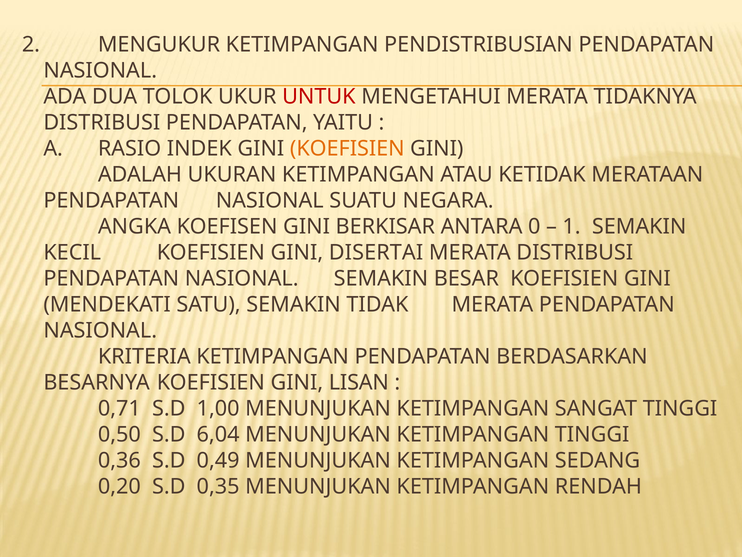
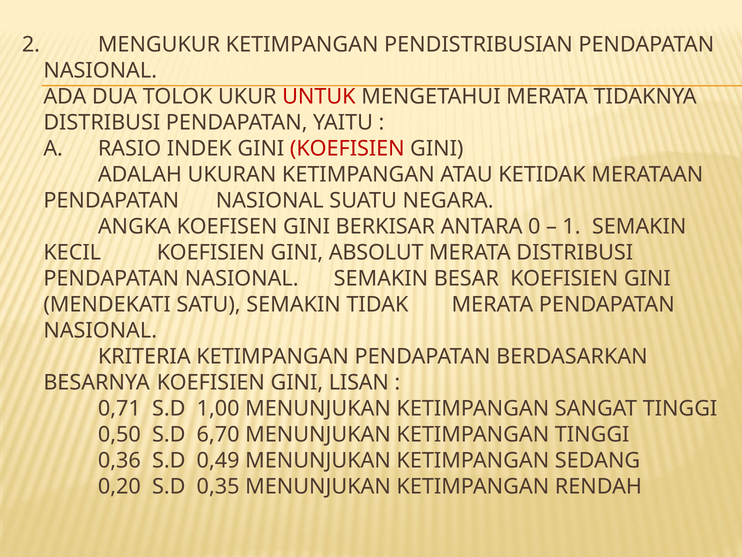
KOEFISIEN at (347, 148) colour: orange -> red
DISERTAI: DISERTAI -> ABSOLUT
6,04: 6,04 -> 6,70
